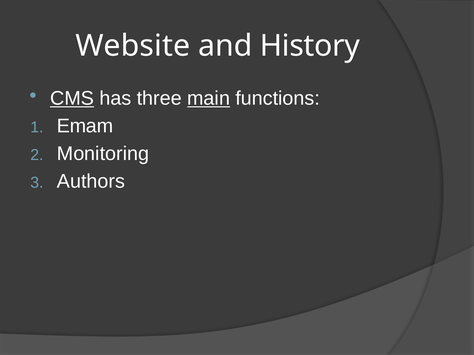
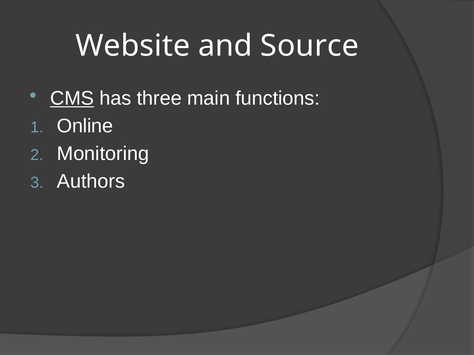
History: History -> Source
main underline: present -> none
Emam: Emam -> Online
